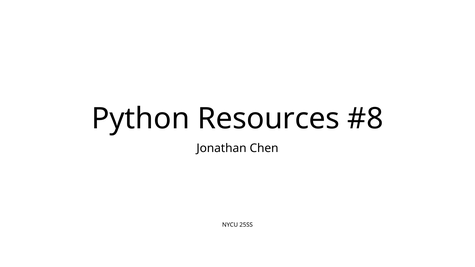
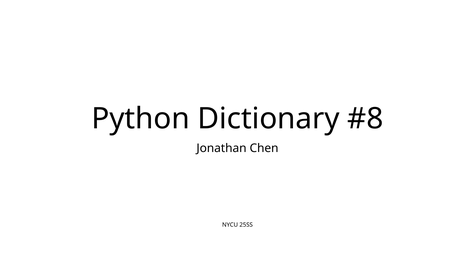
Resources: Resources -> Dictionary
